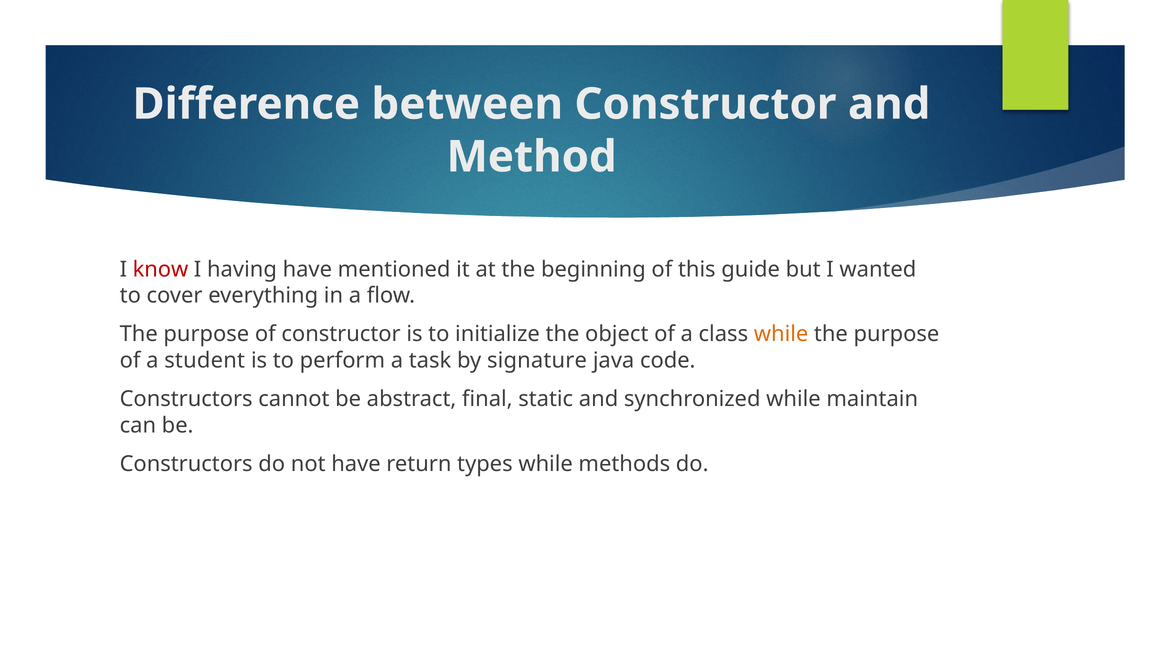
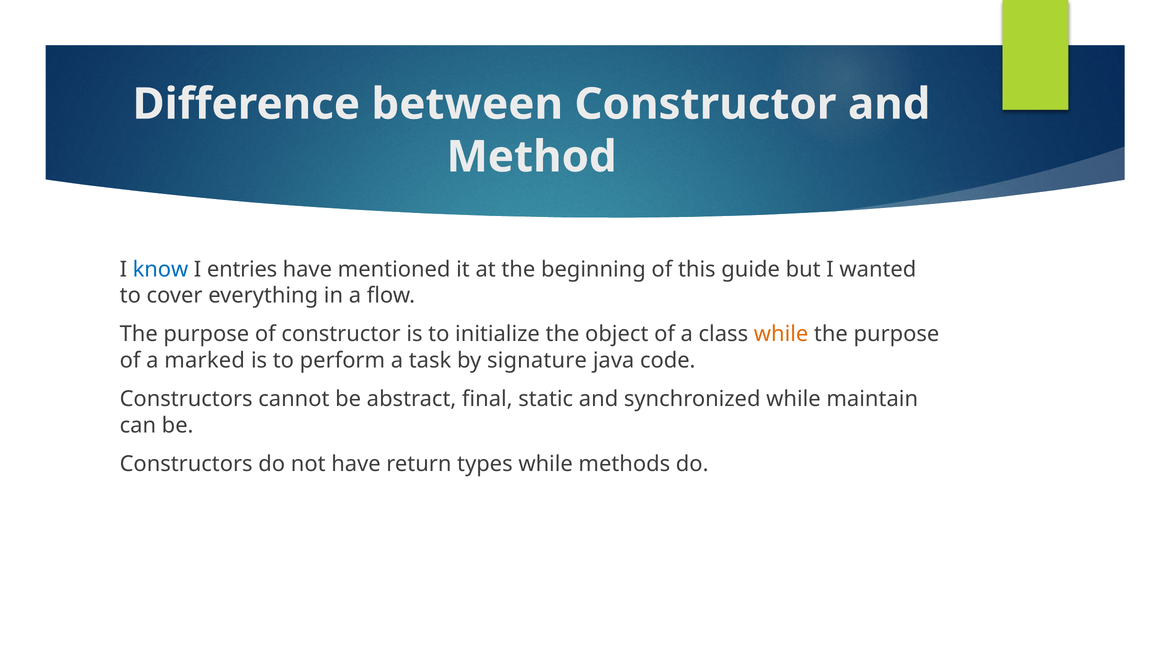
know colour: red -> blue
having: having -> entries
student: student -> marked
